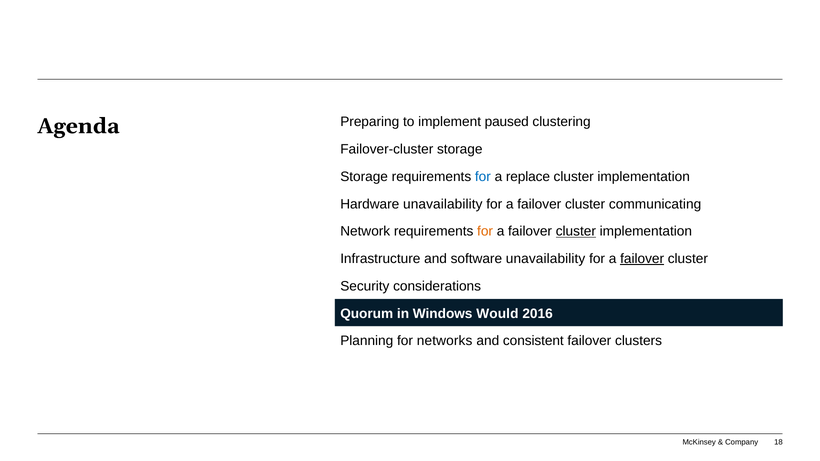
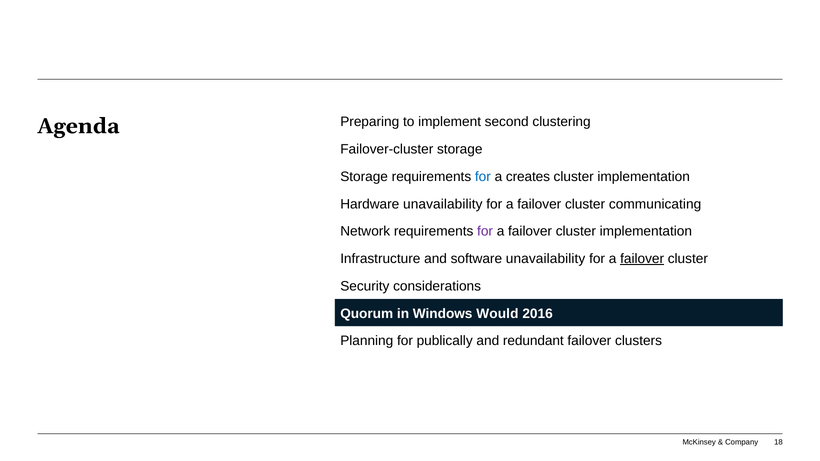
paused: paused -> second
replace: replace -> creates
for at (485, 232) colour: orange -> purple
cluster at (576, 232) underline: present -> none
networks: networks -> publically
consistent: consistent -> redundant
